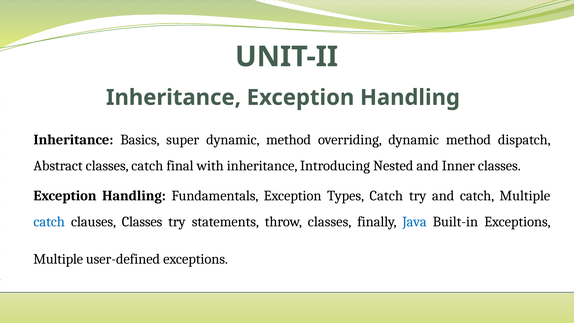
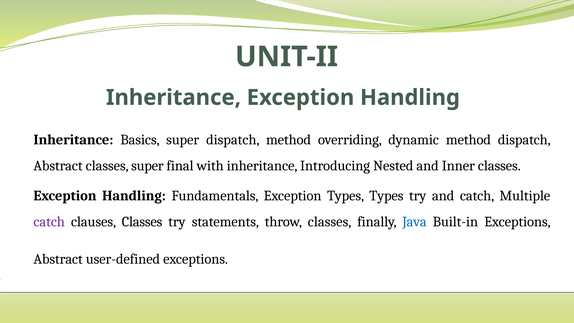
super dynamic: dynamic -> dispatch
classes catch: catch -> super
Types Catch: Catch -> Types
catch at (49, 222) colour: blue -> purple
Multiple at (58, 259): Multiple -> Abstract
